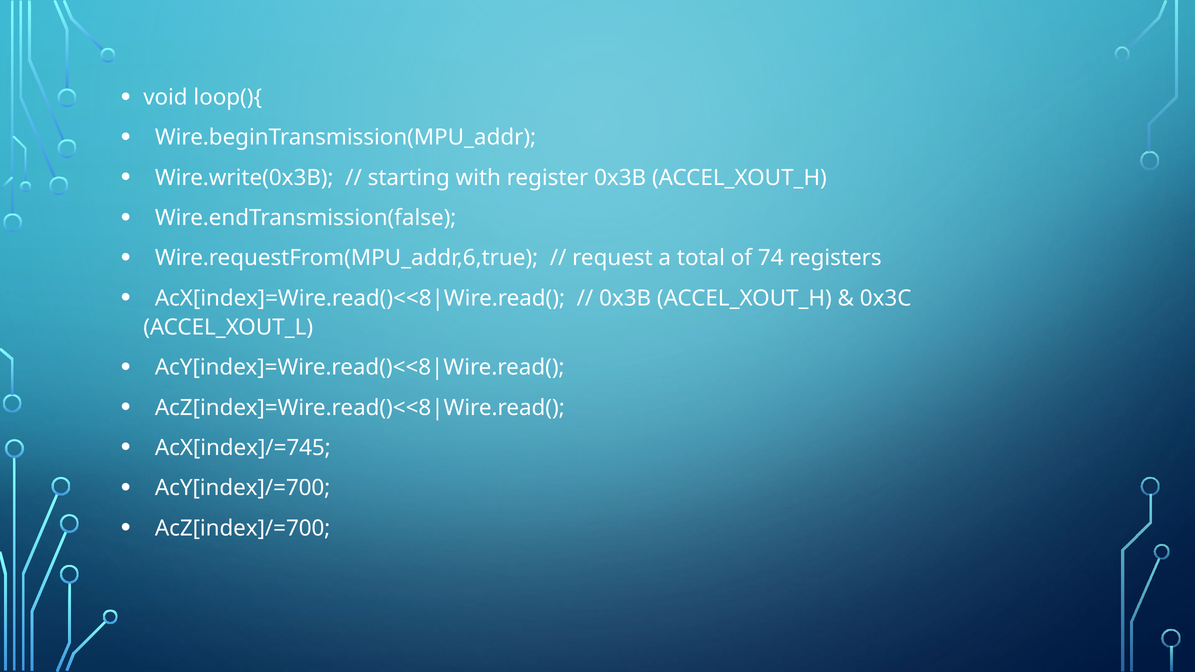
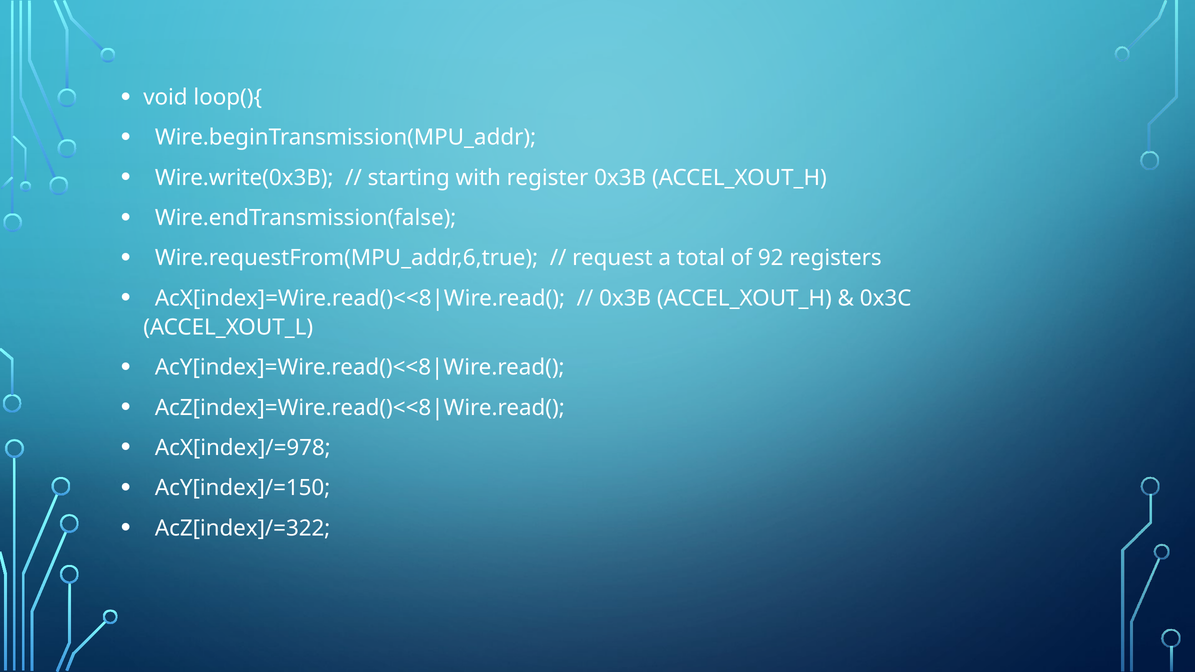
74: 74 -> 92
AcX[index]/=745: AcX[index]/=745 -> AcX[index]/=978
AcY[index]/=700: AcY[index]/=700 -> AcY[index]/=150
AcZ[index]/=700: AcZ[index]/=700 -> AcZ[index]/=322
